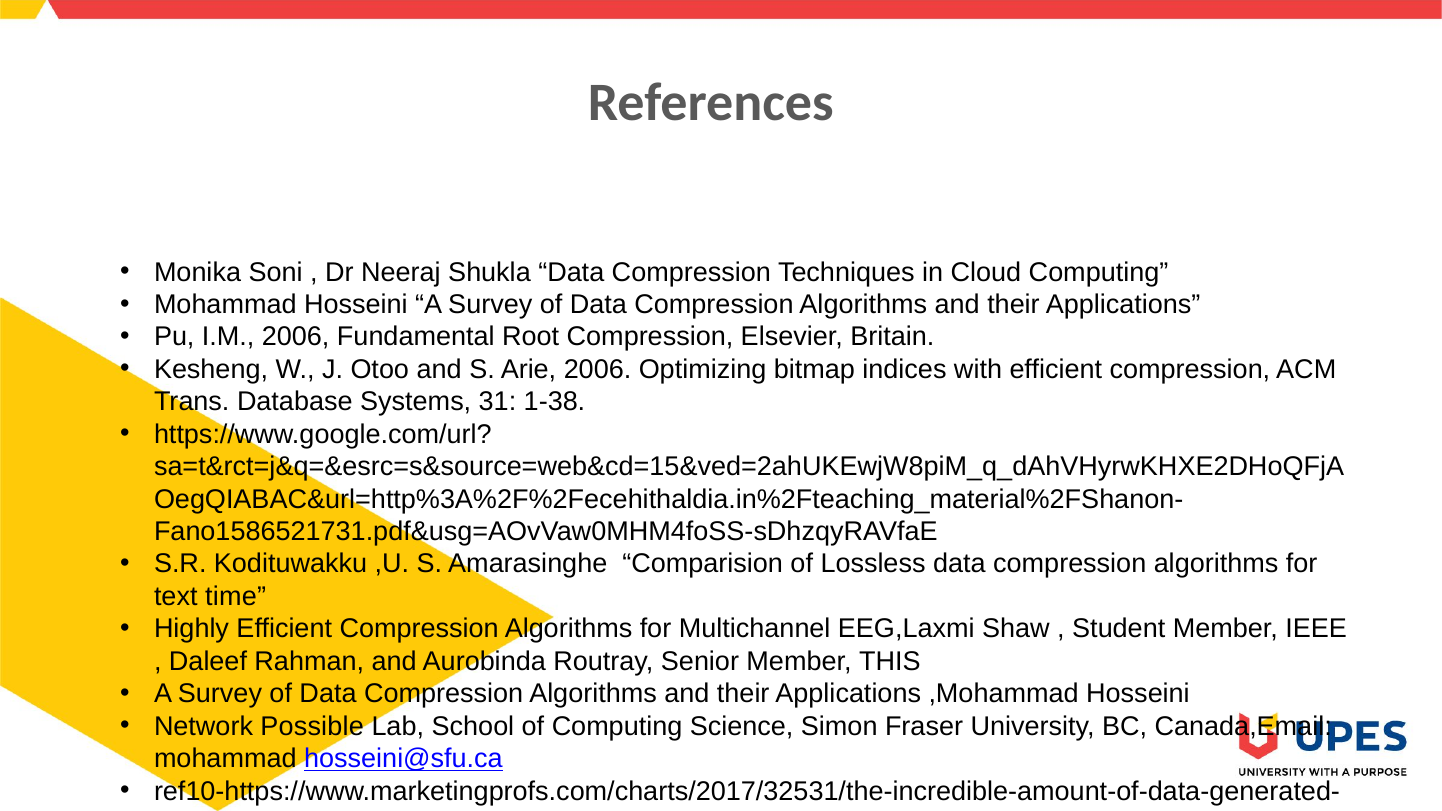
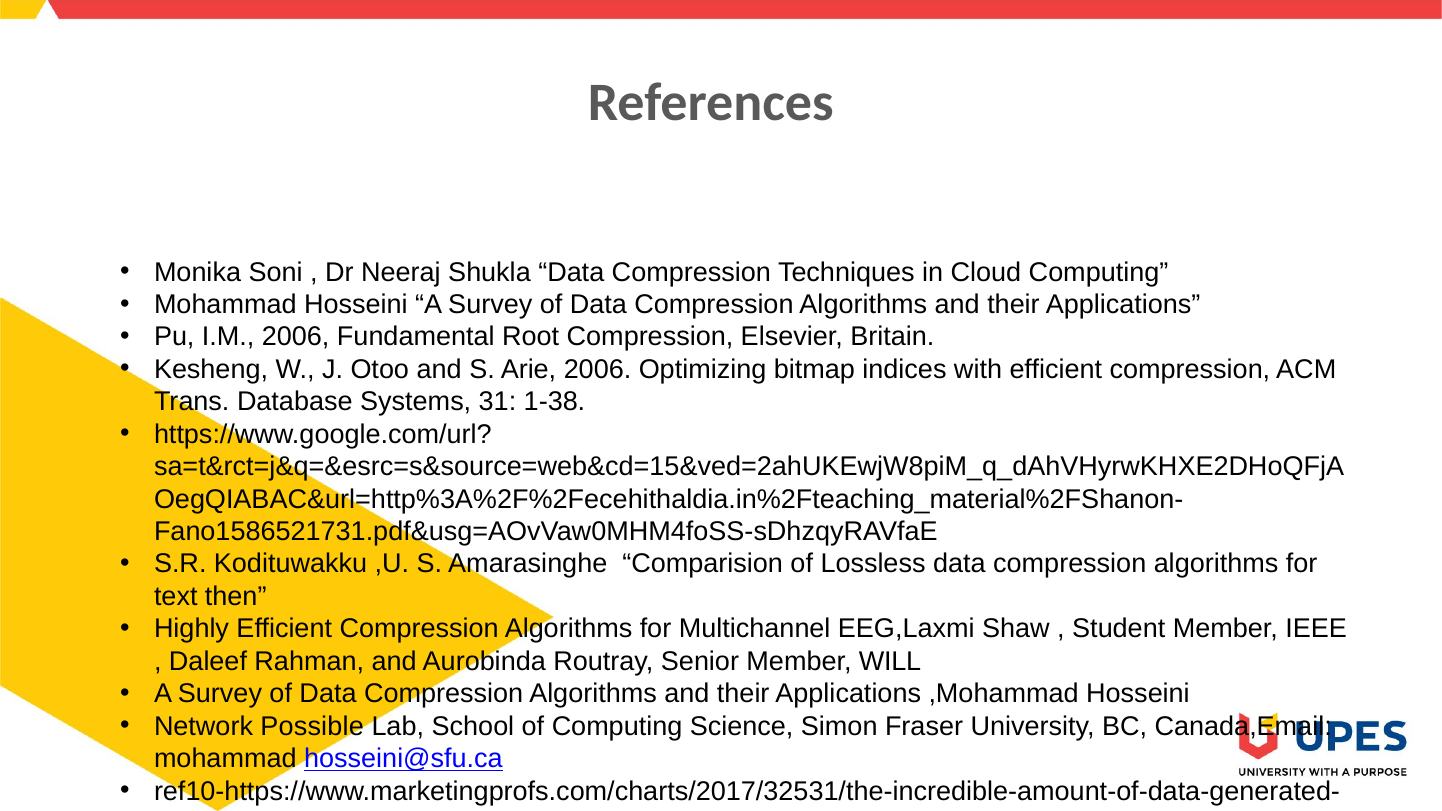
time: time -> then
THIS: THIS -> WILL
